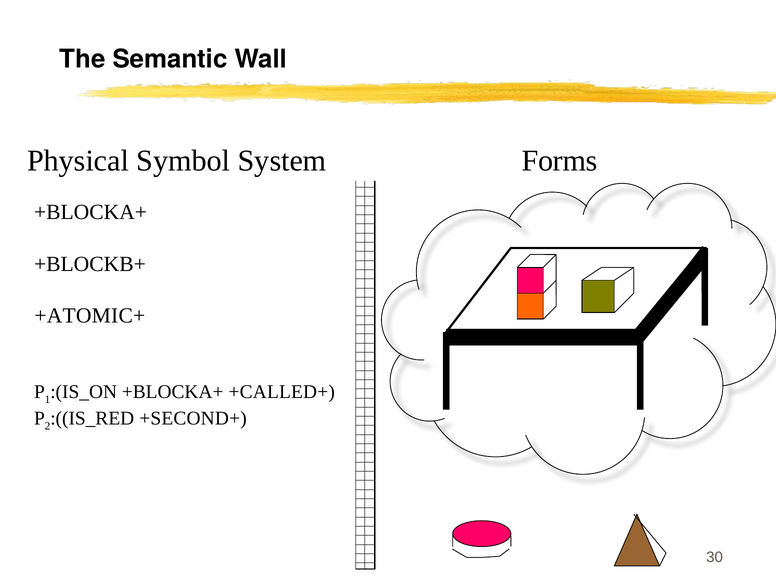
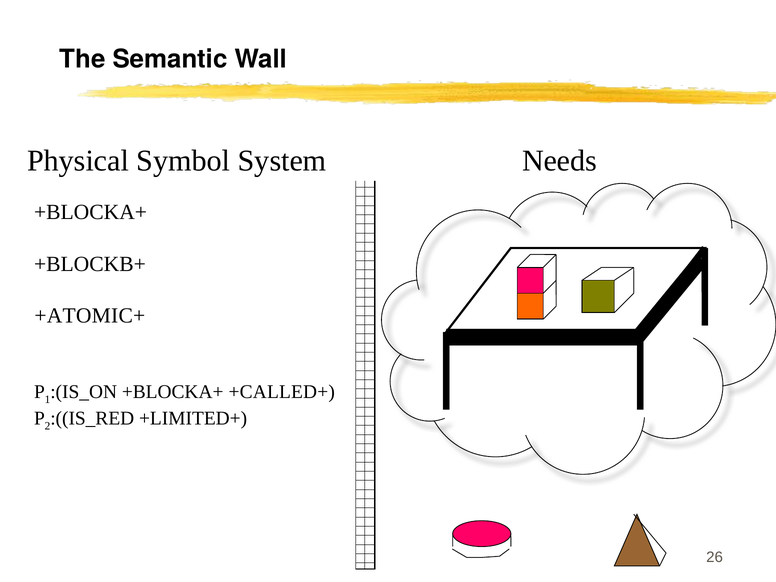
Forms: Forms -> Needs
+SECOND+: +SECOND+ -> +LIMITED+
30: 30 -> 26
